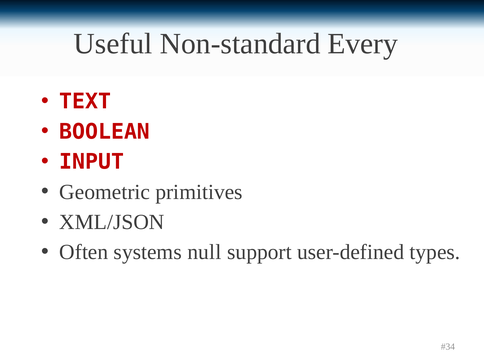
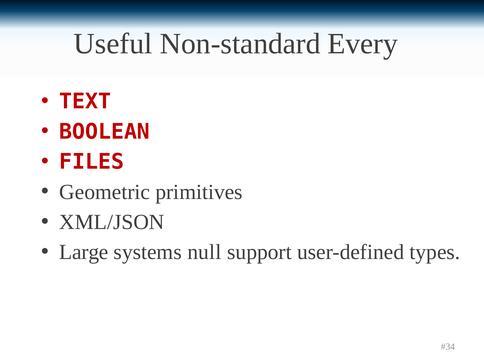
INPUT: INPUT -> FILES
Often: Often -> Large
